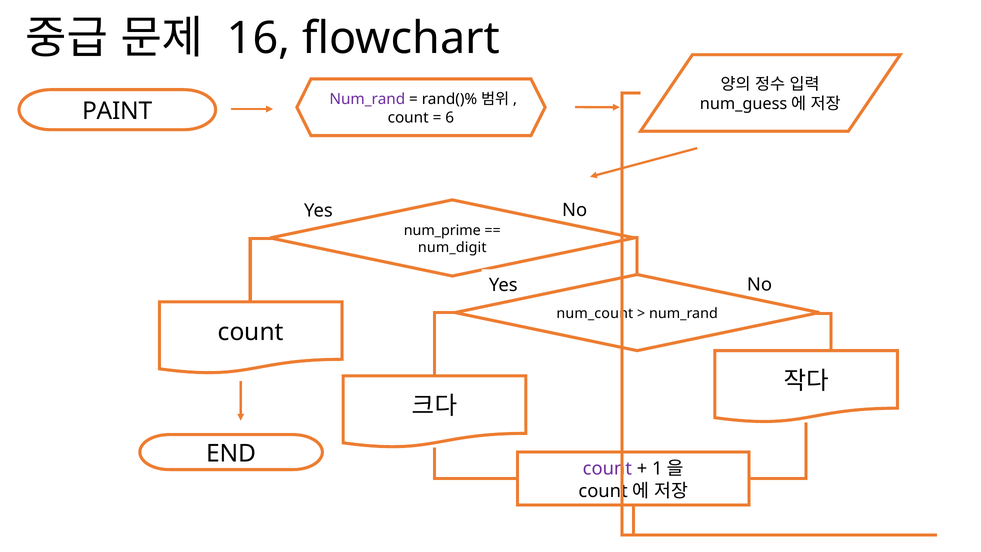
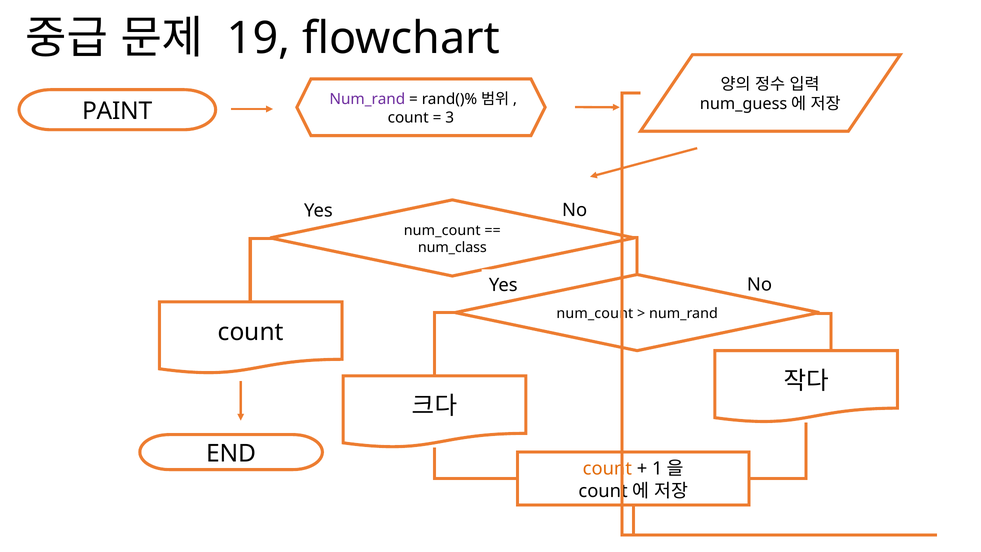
16: 16 -> 19
6: 6 -> 3
num_prime at (442, 230): num_prime -> num_count
num_digit: num_digit -> num_class
count at (607, 469) colour: purple -> orange
